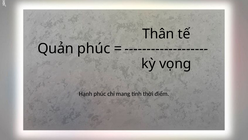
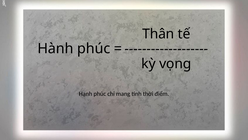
Quản: Quản -> Hành
